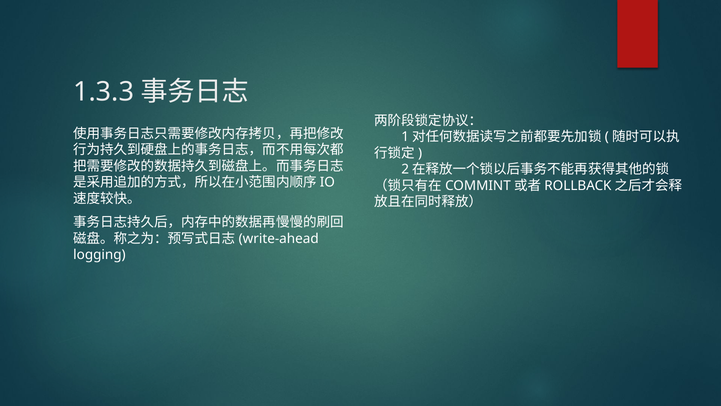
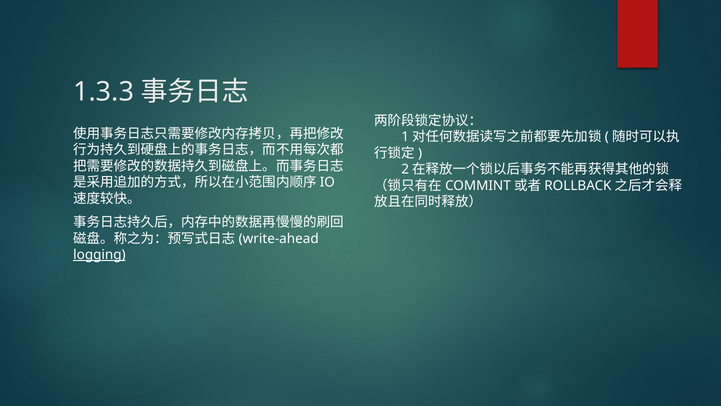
logging underline: none -> present
